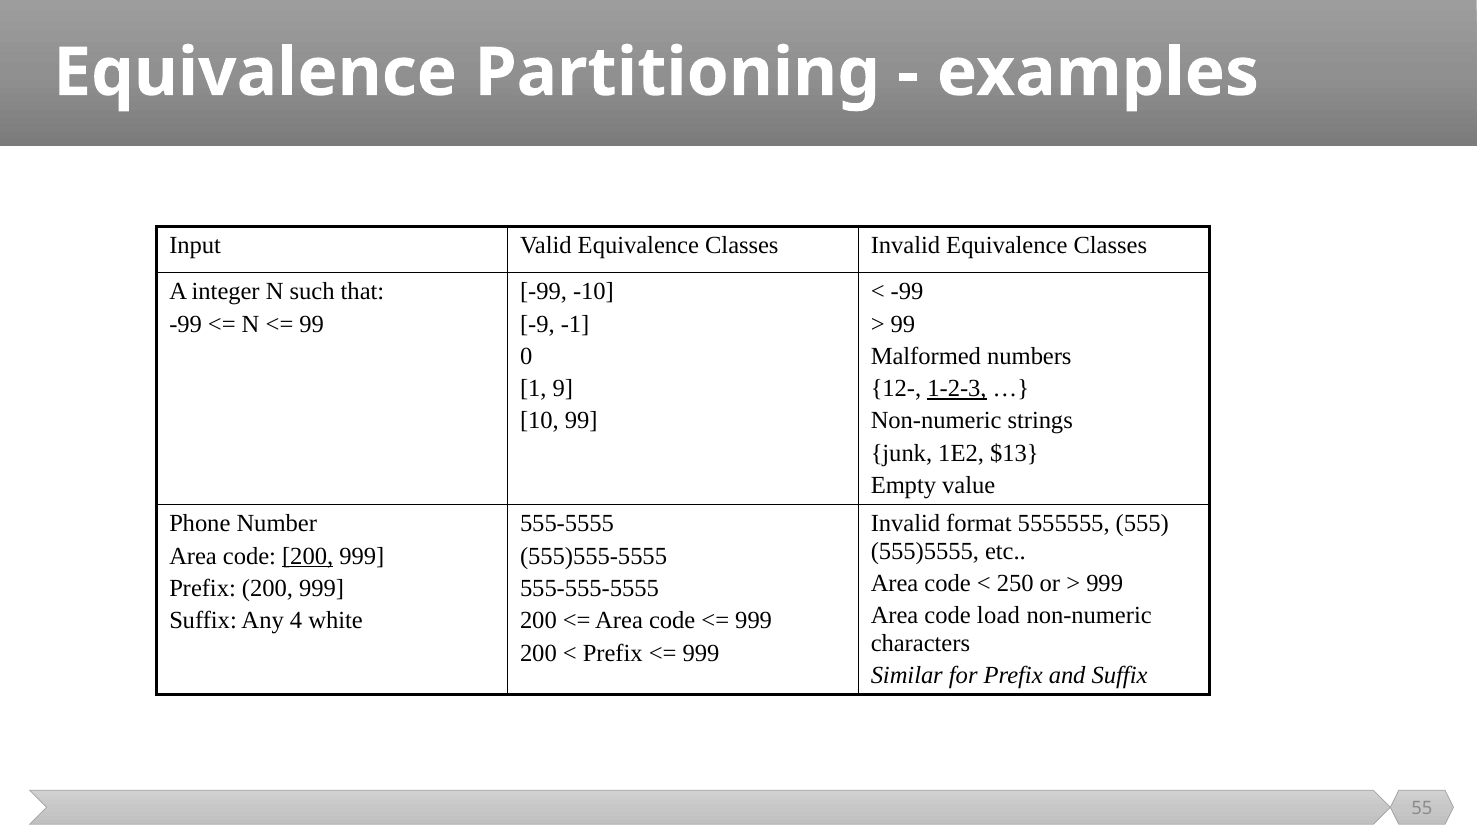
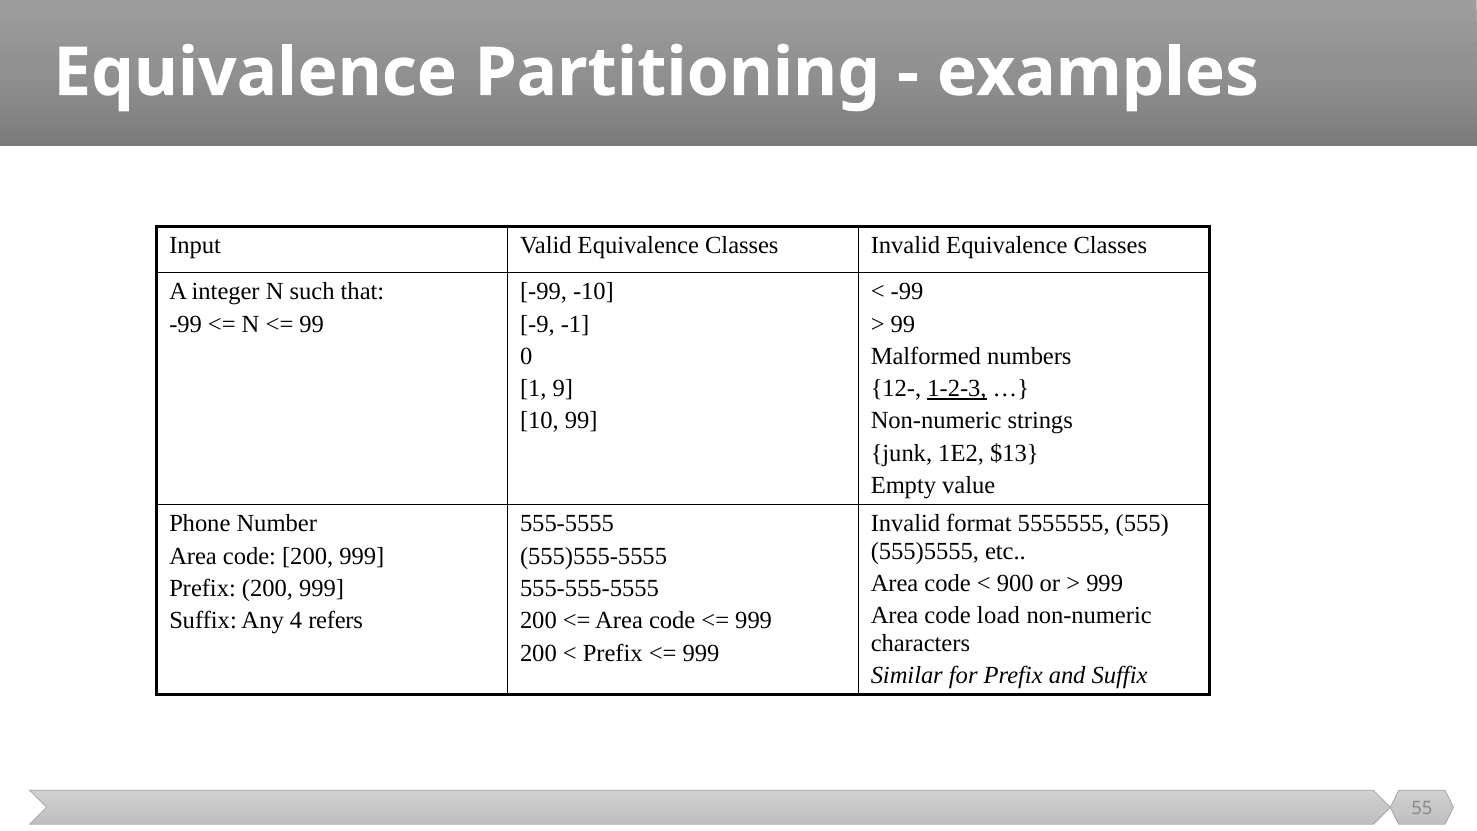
200 at (308, 556) underline: present -> none
250: 250 -> 900
white: white -> refers
